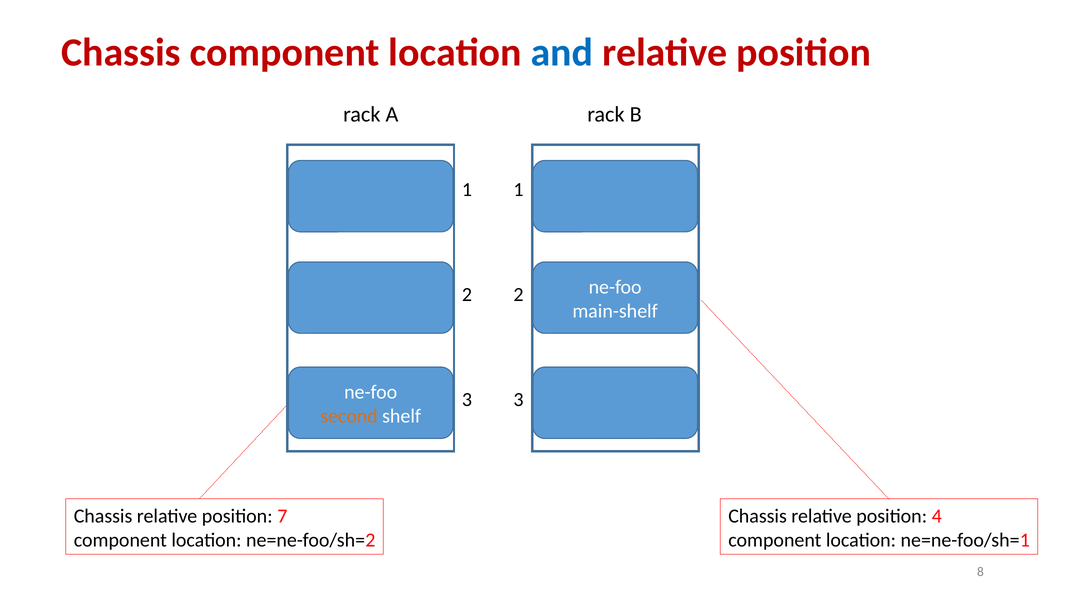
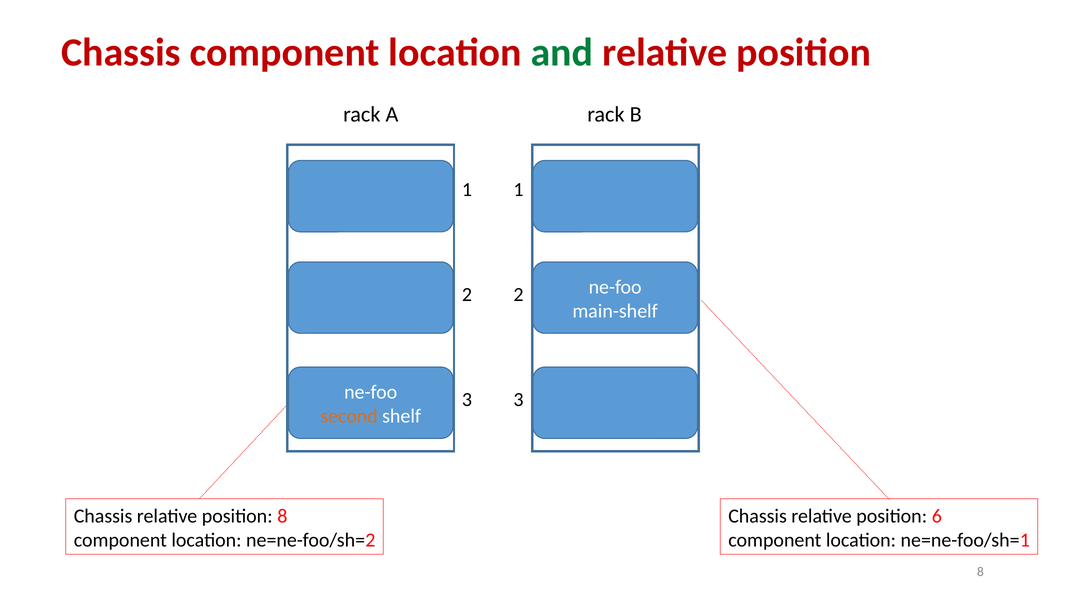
and colour: blue -> green
position 7: 7 -> 8
4: 4 -> 6
